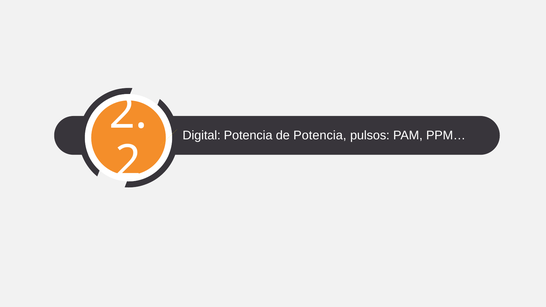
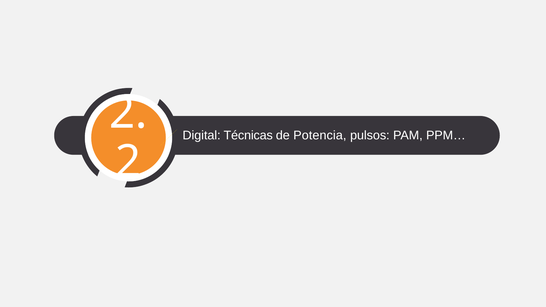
Digital Potencia: Potencia -> Técnicas
